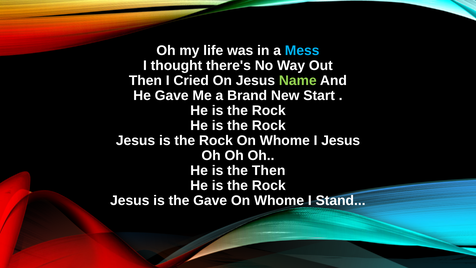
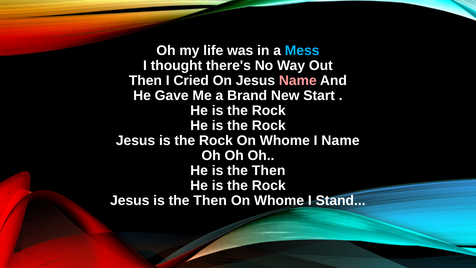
Name at (298, 81) colour: light green -> pink
I Jesus: Jesus -> Name
Jesus is the Gave: Gave -> Then
